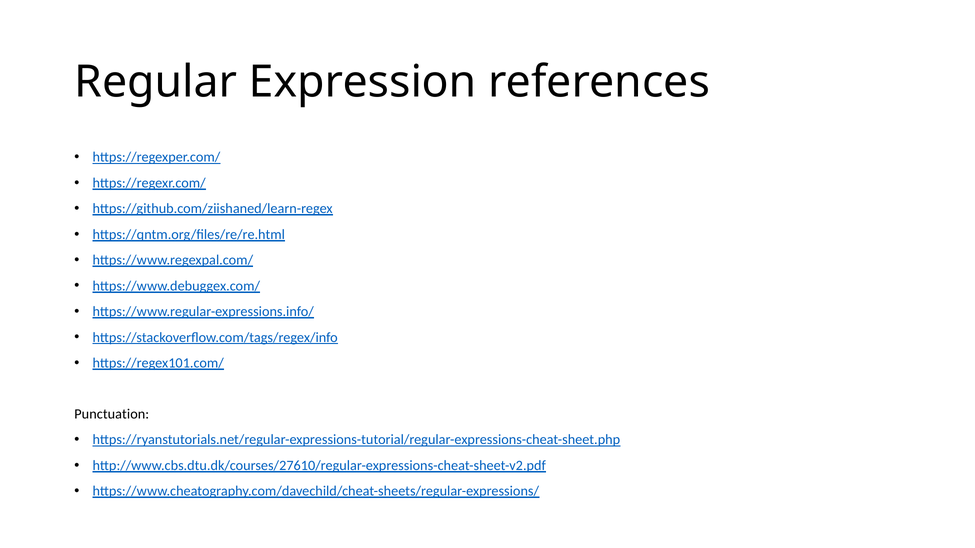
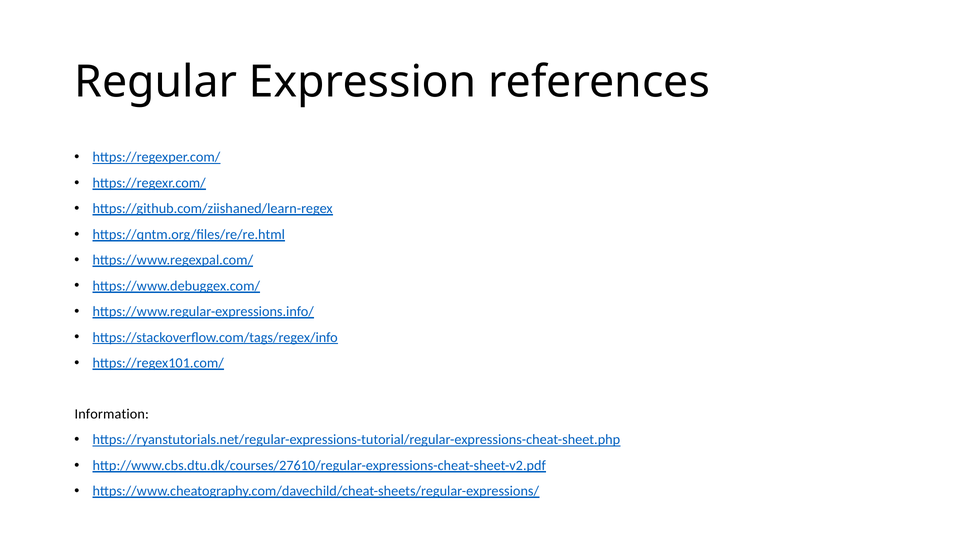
Punctuation: Punctuation -> Information
